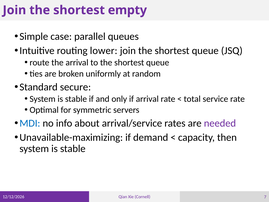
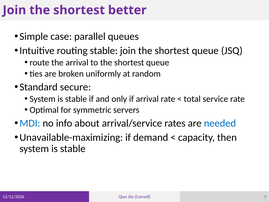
empty: empty -> better
routing lower: lower -> stable
needed colour: purple -> blue
